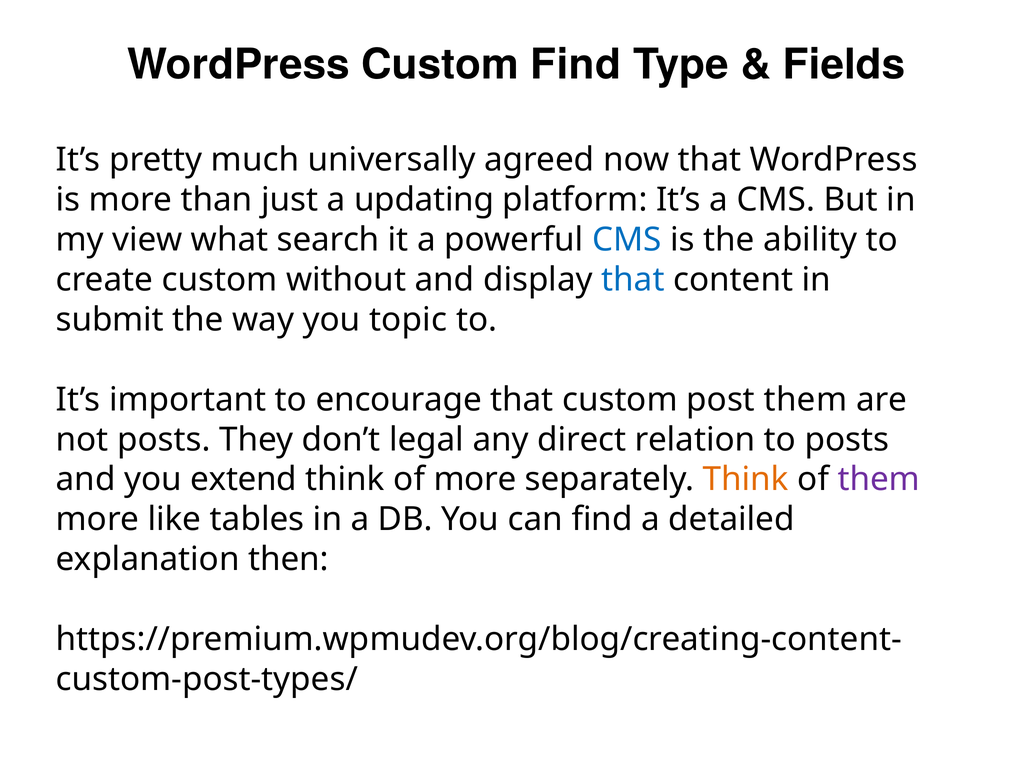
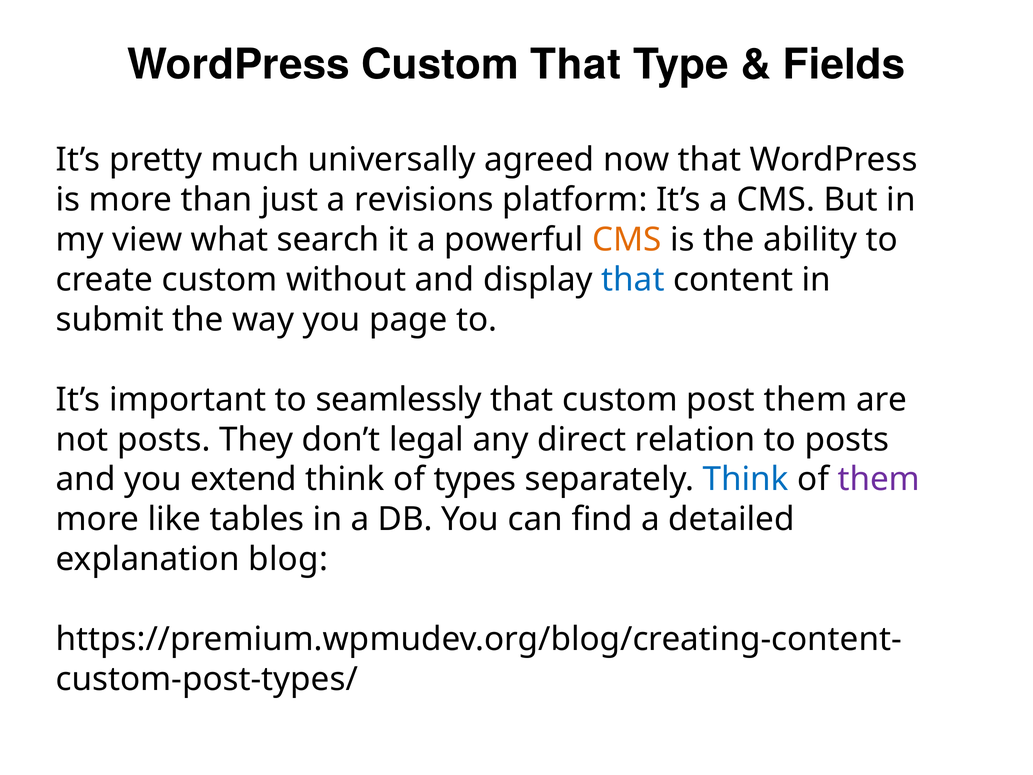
Custom Find: Find -> That
updating: updating -> revisions
CMS at (627, 240) colour: blue -> orange
topic: topic -> page
encourage: encourage -> seamlessly
of more: more -> types
Think at (746, 479) colour: orange -> blue
then: then -> blog
